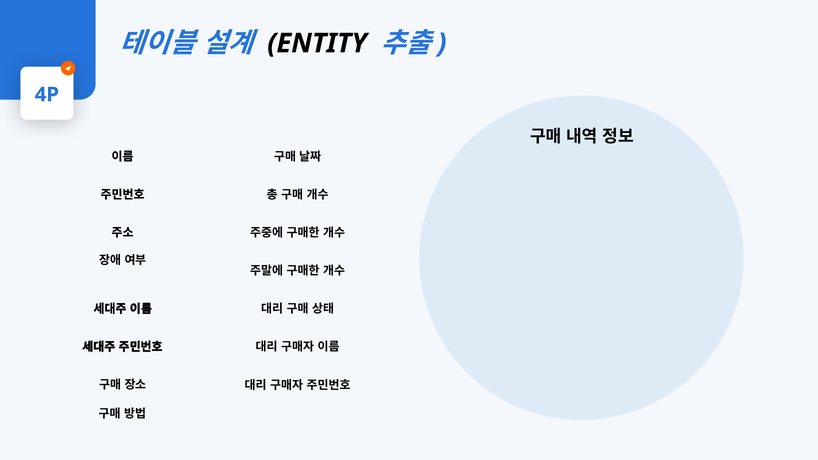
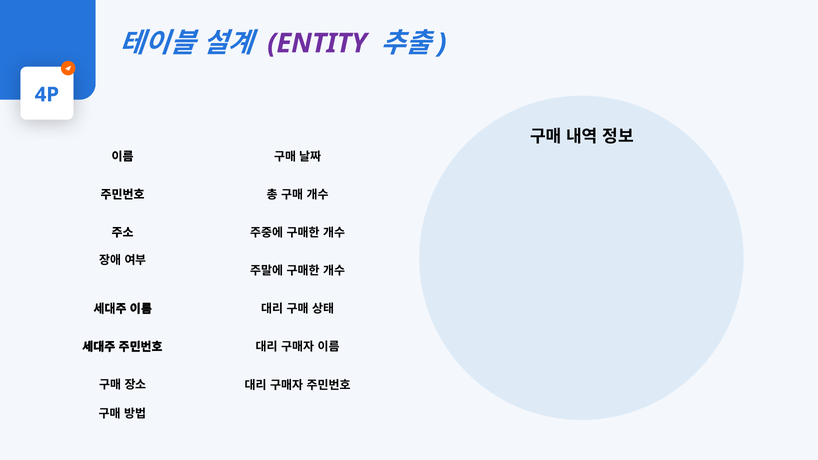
ENTITY colour: black -> purple
